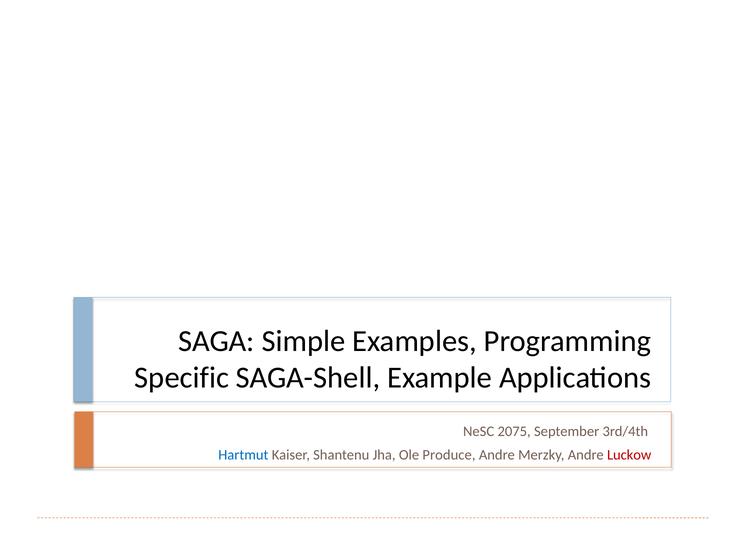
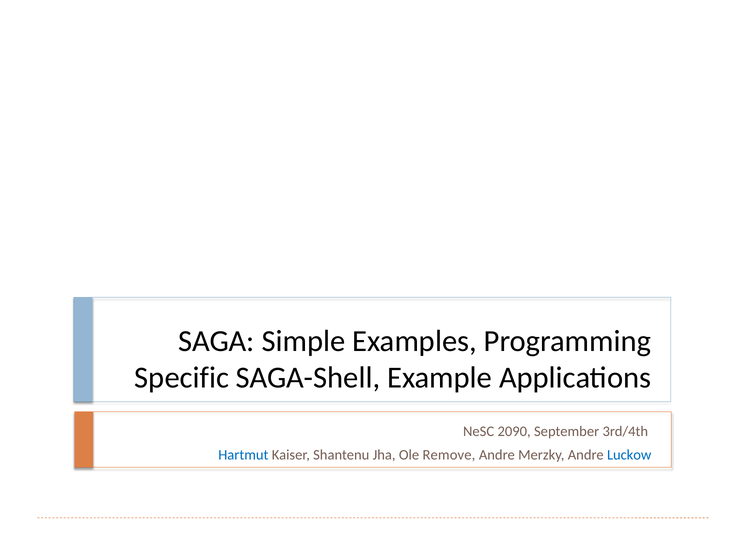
2075: 2075 -> 2090
Produce: Produce -> Remove
Luckow colour: red -> blue
